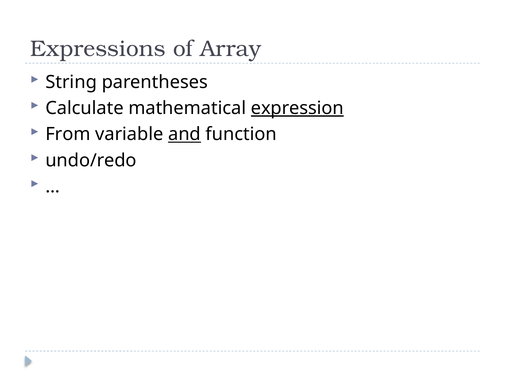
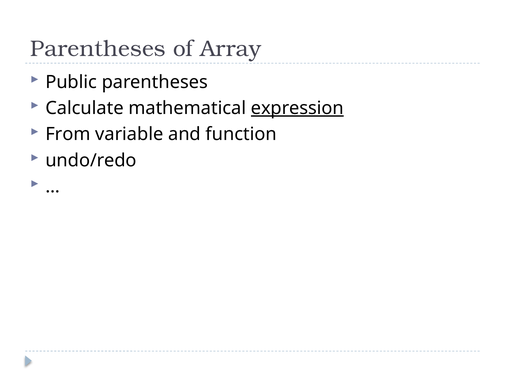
Expressions at (98, 49): Expressions -> Parentheses
String: String -> Public
and underline: present -> none
